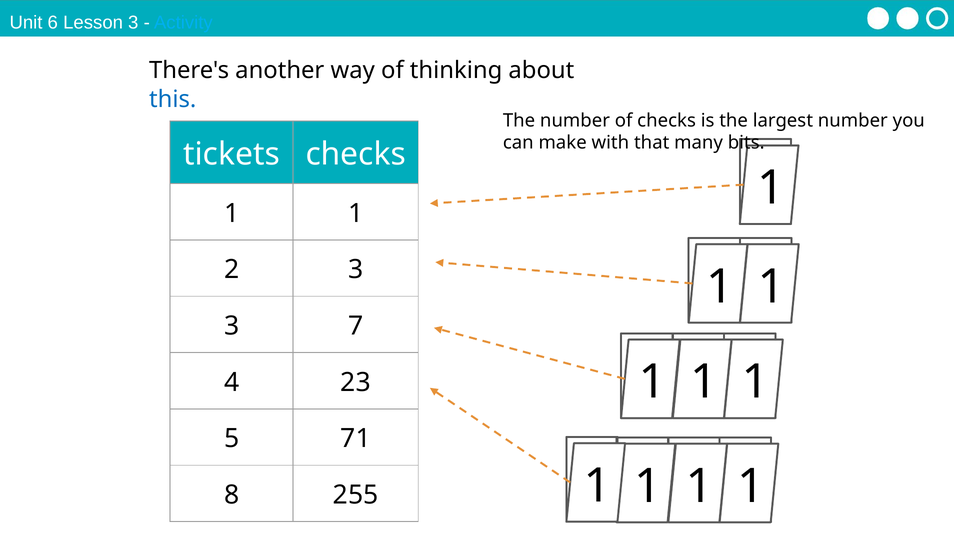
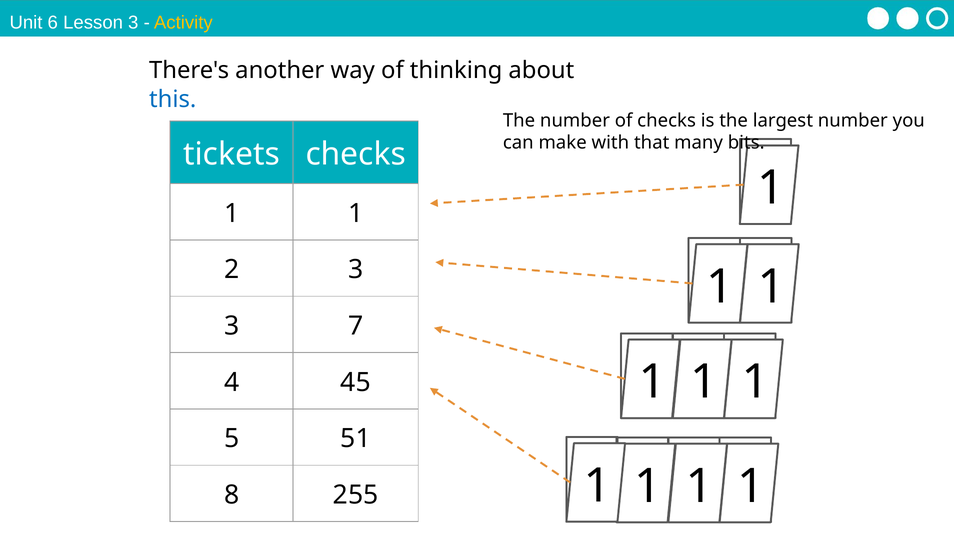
Activity colour: light blue -> yellow
23: 23 -> 45
71: 71 -> 51
